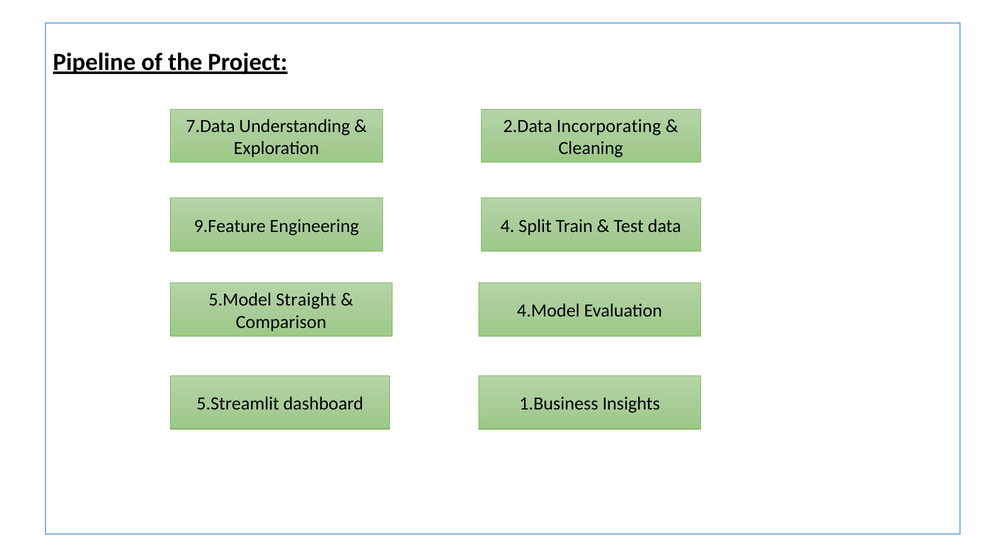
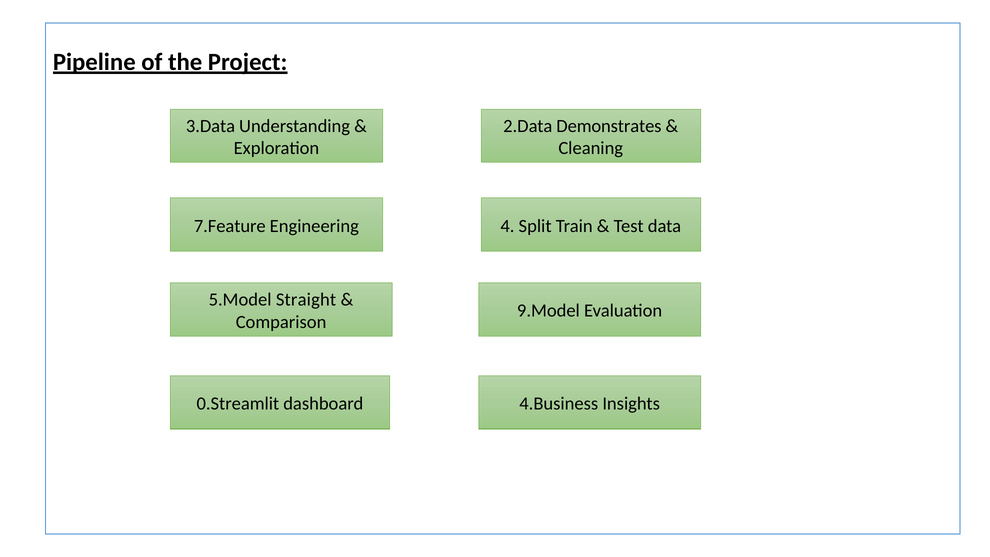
7.Data: 7.Data -> 3.Data
Incorporating: Incorporating -> Demonstrates
9.Feature: 9.Feature -> 7.Feature
4.Model: 4.Model -> 9.Model
5.Streamlit: 5.Streamlit -> 0.Streamlit
1.Business: 1.Business -> 4.Business
